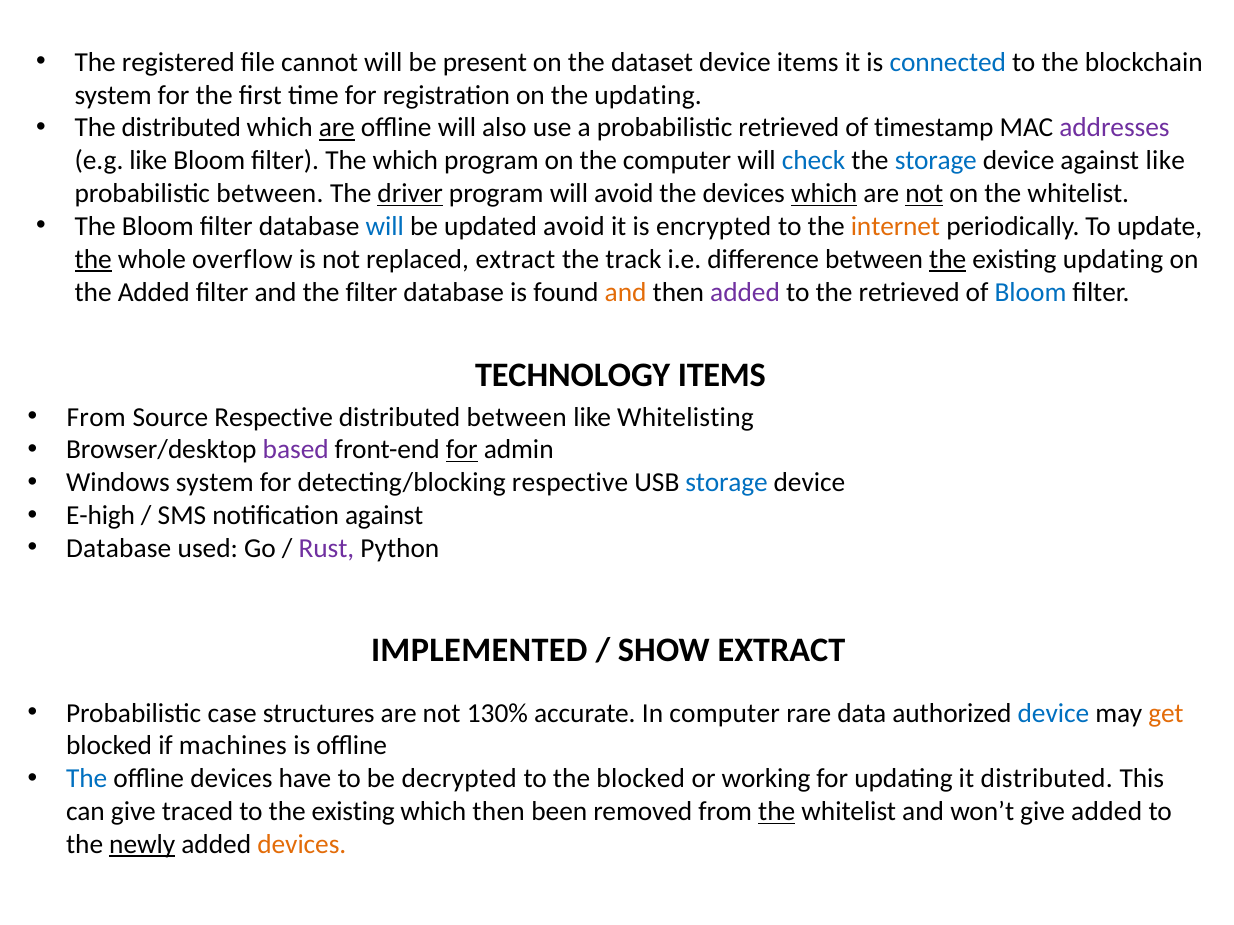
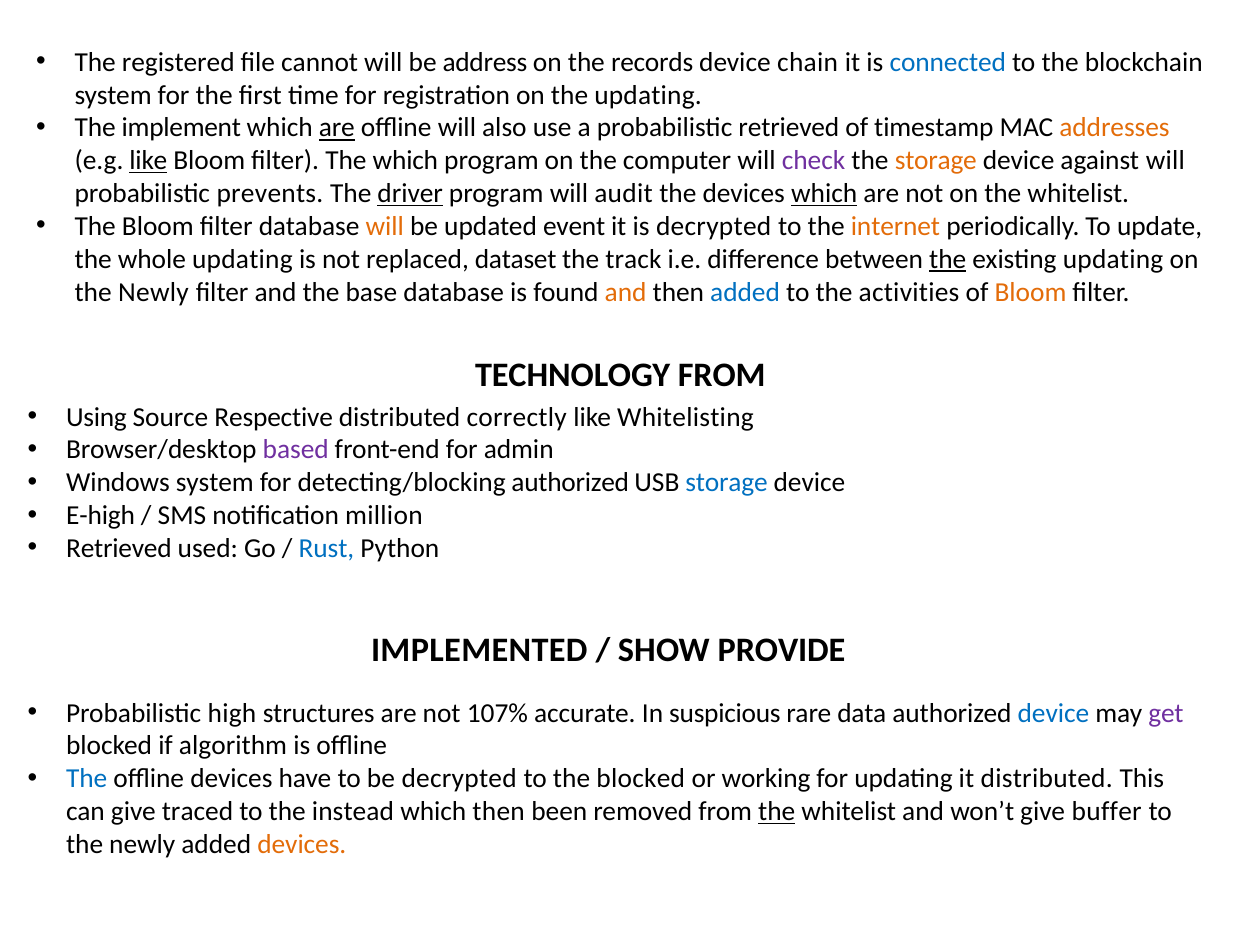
present: present -> address
dataset: dataset -> records
device items: items -> chain
The distributed: distributed -> implement
addresses colour: purple -> orange
like at (148, 161) underline: none -> present
check colour: blue -> purple
storage at (936, 161) colour: blue -> orange
against like: like -> will
probabilistic between: between -> prevents
will avoid: avoid -> audit
not at (924, 194) underline: present -> none
will at (385, 227) colour: blue -> orange
updated avoid: avoid -> event
is encrypted: encrypted -> decrypted
the at (93, 260) underline: present -> none
whole overflow: overflow -> updating
replaced extract: extract -> dataset
Added at (154, 292): Added -> Newly
the filter: filter -> base
added at (745, 292) colour: purple -> blue
the retrieved: retrieved -> activities
Bloom at (1031, 292) colour: blue -> orange
TECHNOLOGY ITEMS: ITEMS -> FROM
From at (96, 417): From -> Using
distributed between: between -> correctly
for at (462, 450) underline: present -> none
detecting/blocking respective: respective -> authorized
notification against: against -> million
Database at (119, 549): Database -> Retrieved
Rust colour: purple -> blue
SHOW EXTRACT: EXTRACT -> PROVIDE
case: case -> high
130%: 130% -> 107%
In computer: computer -> suspicious
get colour: orange -> purple
machines: machines -> algorithm
to the existing: existing -> instead
give added: added -> buffer
newly at (142, 845) underline: present -> none
